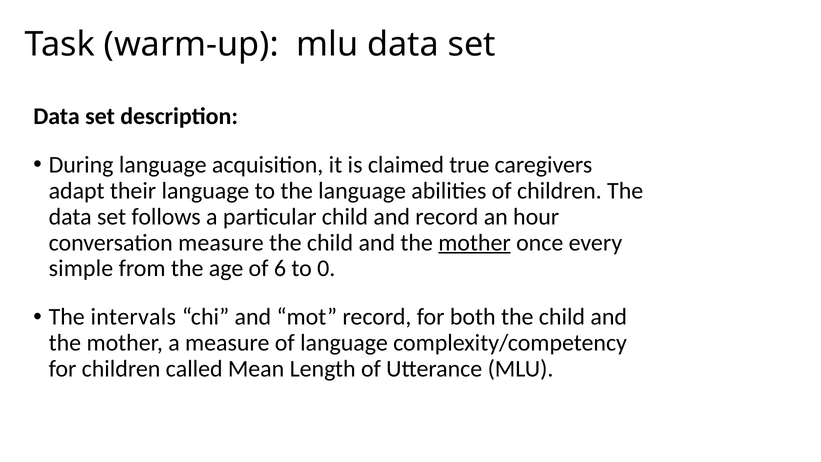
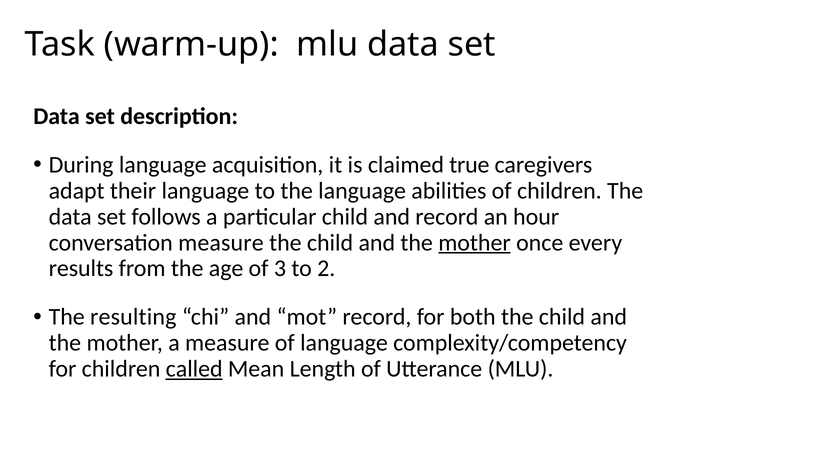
simple: simple -> results
6: 6 -> 3
0: 0 -> 2
intervals: intervals -> resulting
called underline: none -> present
